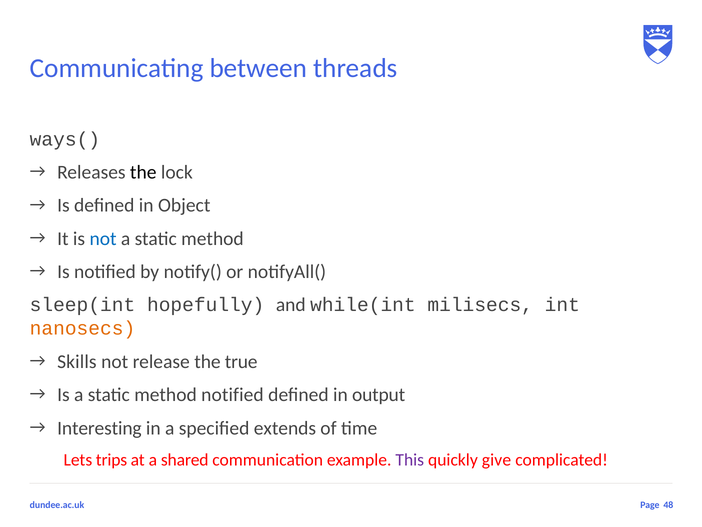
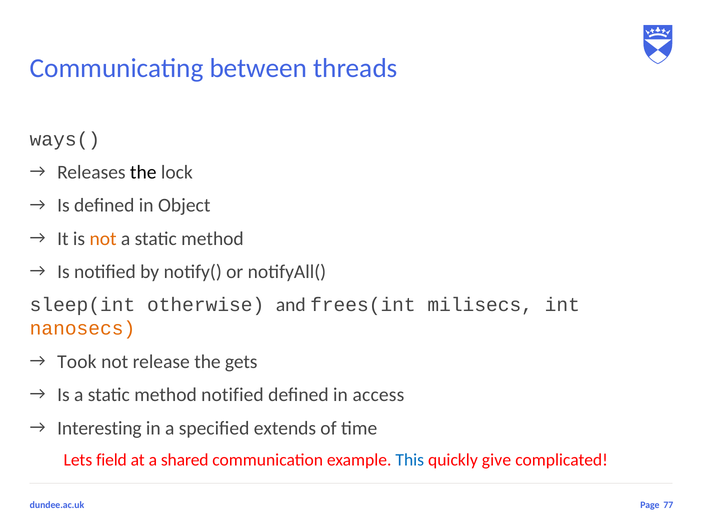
not at (103, 238) colour: blue -> orange
hopefully: hopefully -> otherwise
while(int: while(int -> frees(int
Skills: Skills -> Took
true: true -> gets
output: output -> access
trips: trips -> field
This colour: purple -> blue
48: 48 -> 77
